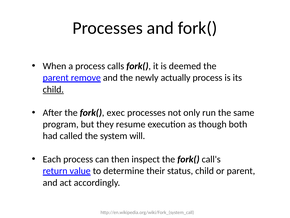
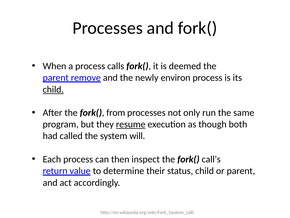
actually: actually -> environ
exec: exec -> from
resume underline: none -> present
